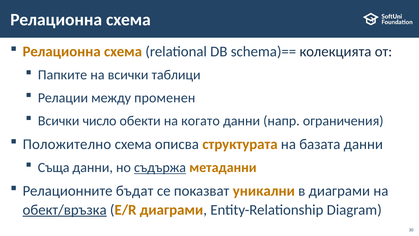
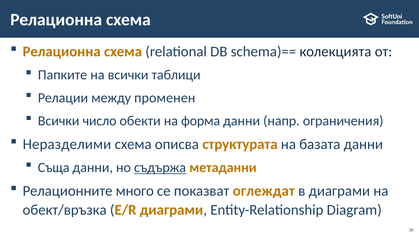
когато: когато -> форма
Положително: Положително -> Неразделими
бъдат: бъдат -> много
уникални: уникални -> оглеждат
обект/връзка underline: present -> none
